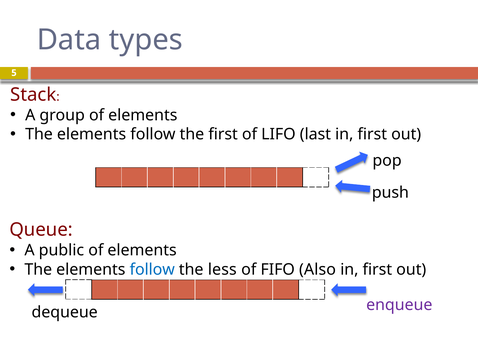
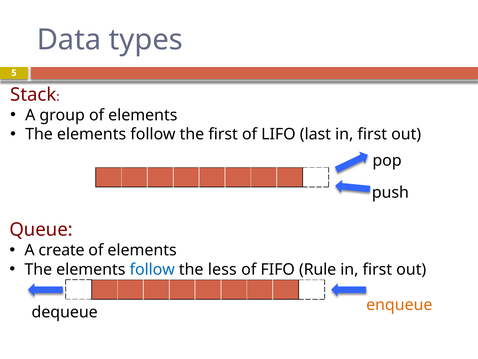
public: public -> create
Also: Also -> Rule
enqueue colour: purple -> orange
